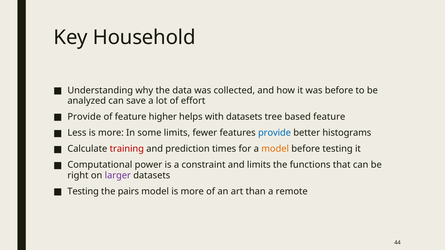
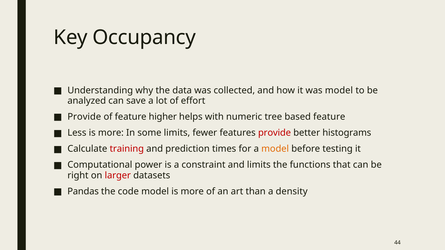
Household: Household -> Occupancy
was before: before -> model
with datasets: datasets -> numeric
provide at (275, 133) colour: blue -> red
larger colour: purple -> red
Testing at (83, 192): Testing -> Pandas
pairs: pairs -> code
remote: remote -> density
